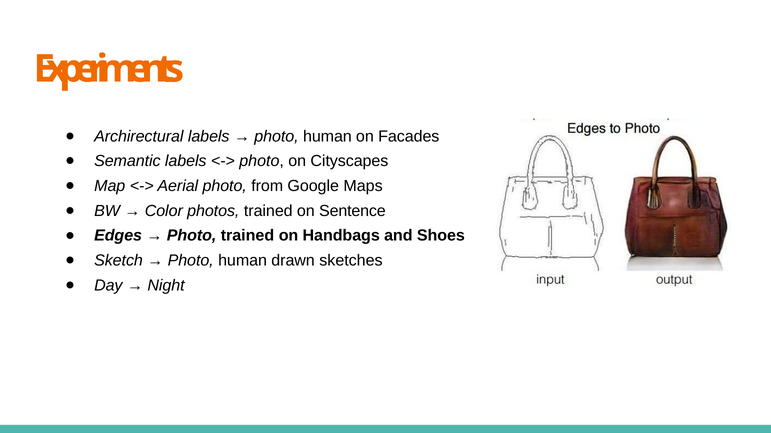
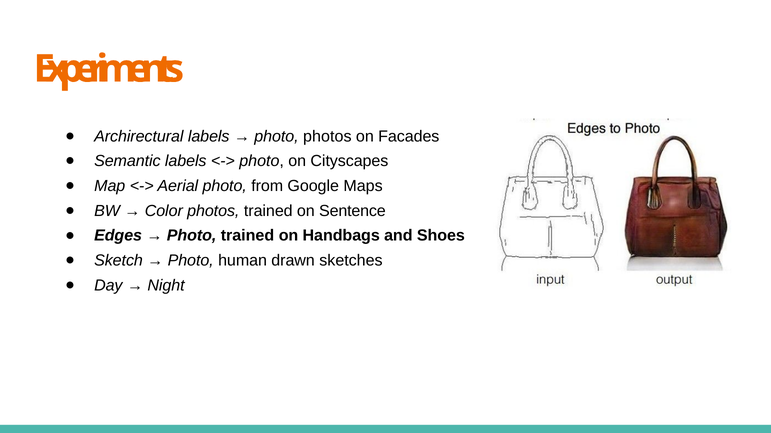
human at (327, 136): human -> photos
